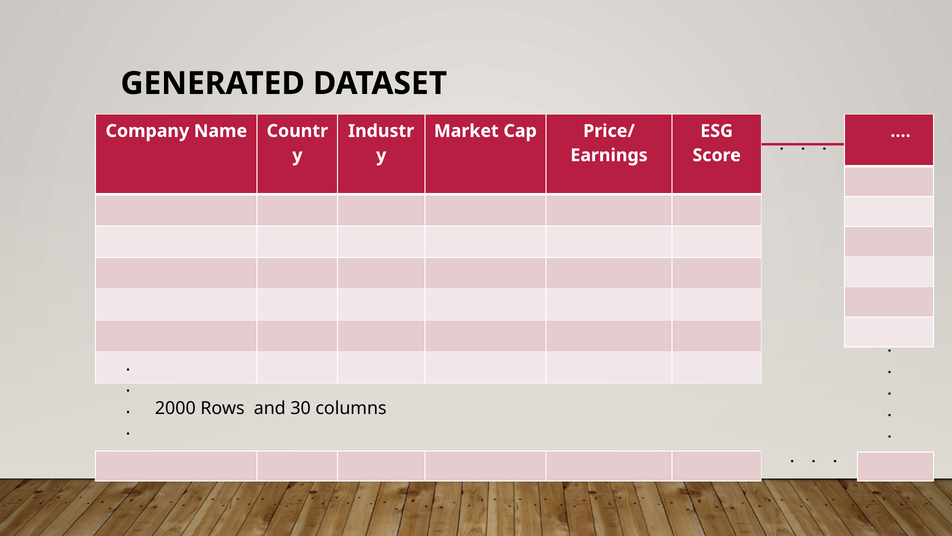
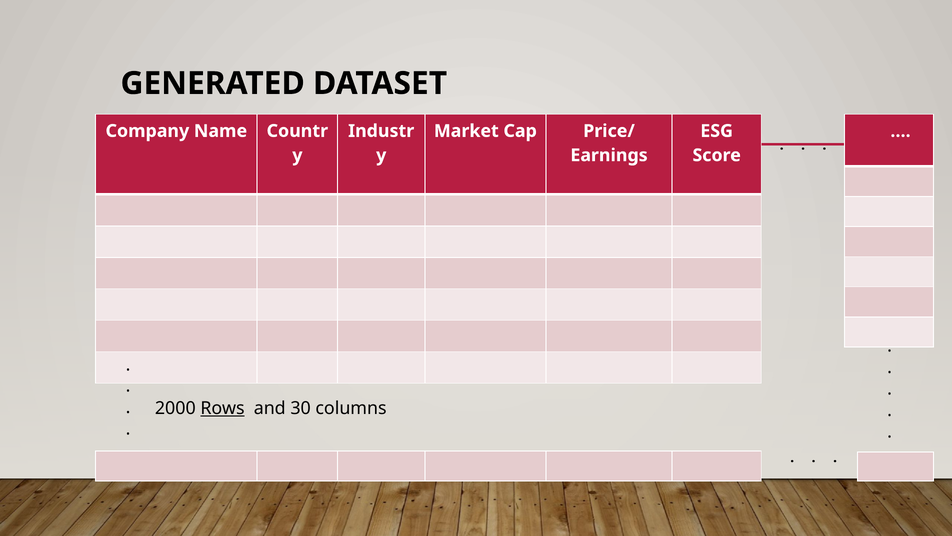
Rows underline: none -> present
